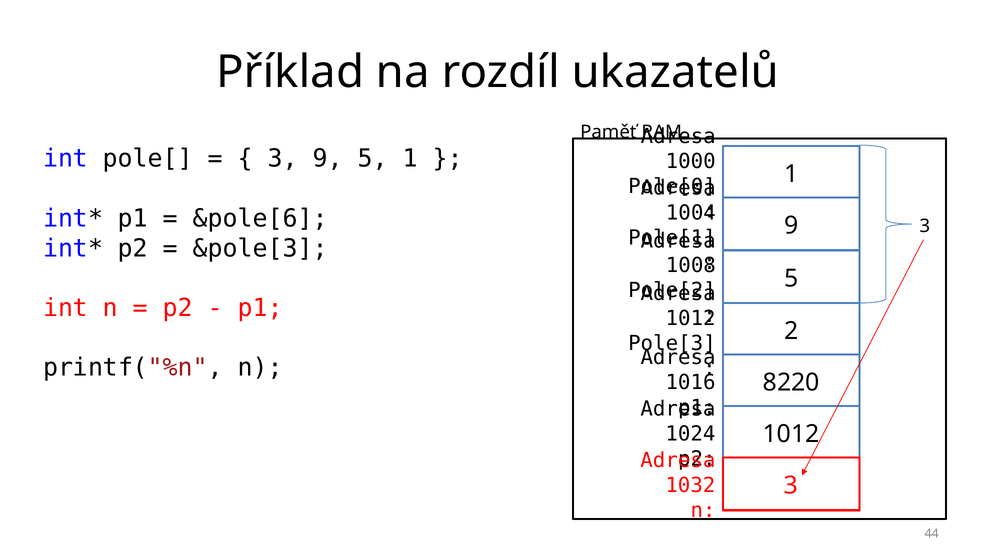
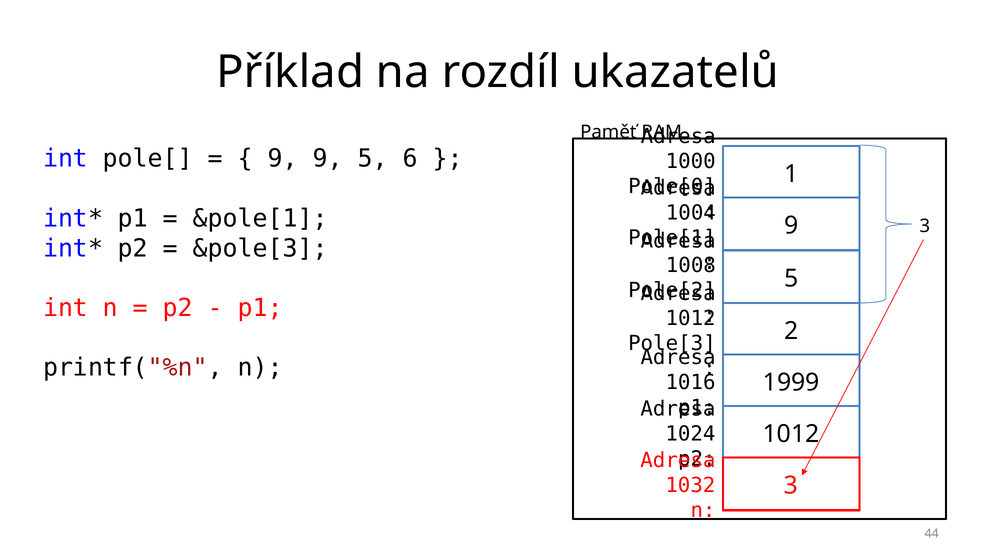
3 at (283, 159): 3 -> 9
5 1: 1 -> 6
&pole[6: &pole[6 -> &pole[1
8220: 8220 -> 1999
